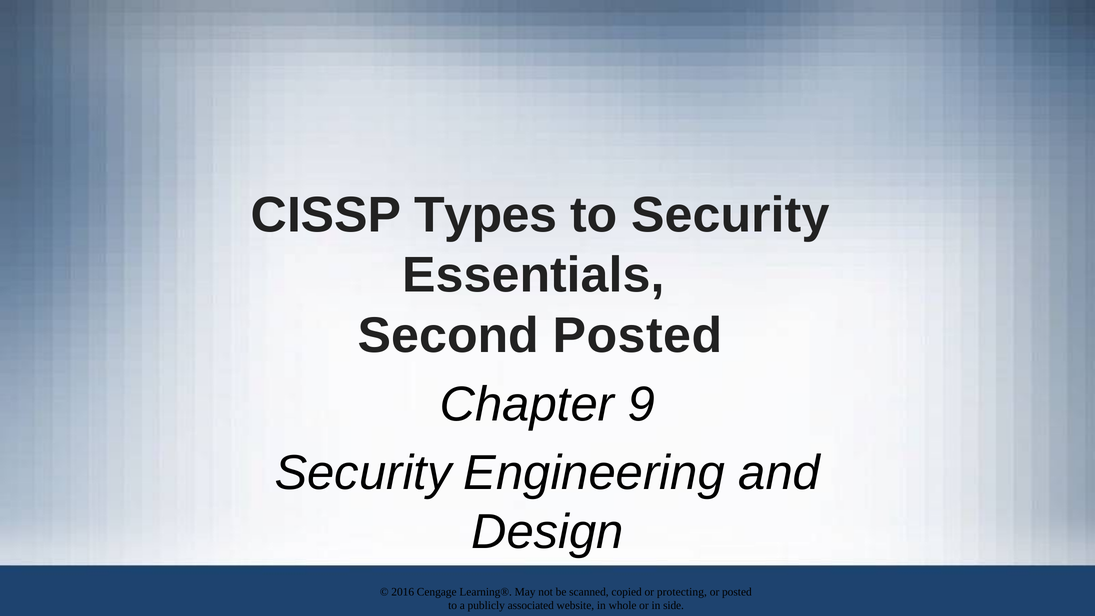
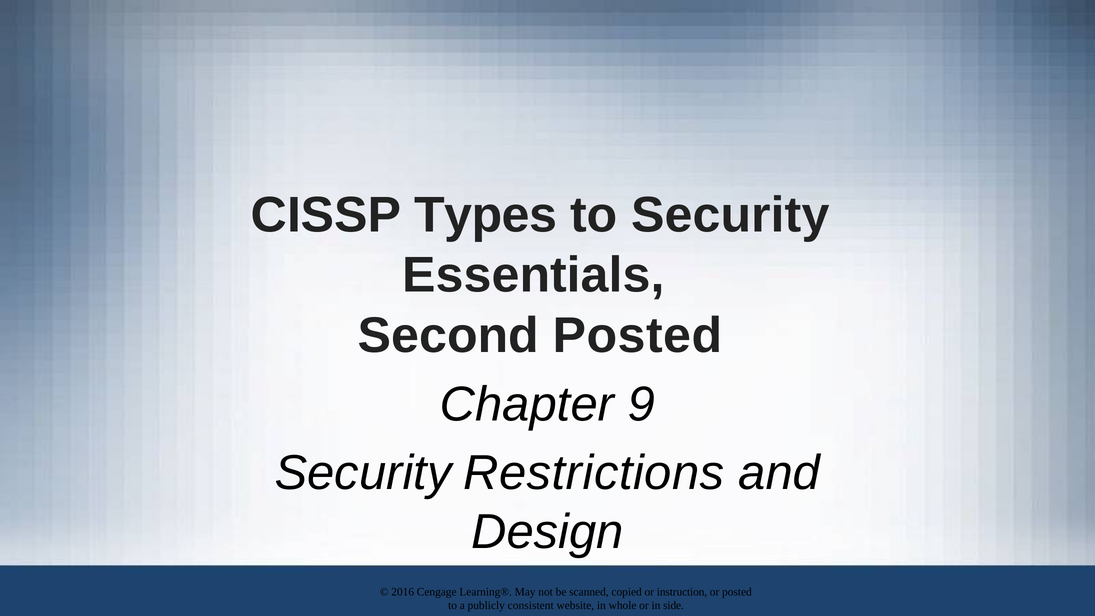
Engineering: Engineering -> Restrictions
protecting: protecting -> instruction
associated: associated -> consistent
